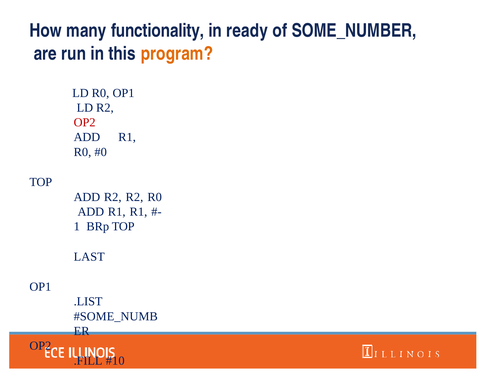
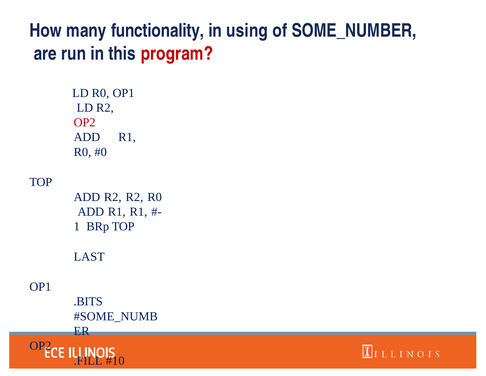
ready: ready -> using
program colour: orange -> red
.LIST: .LIST -> .BITS
